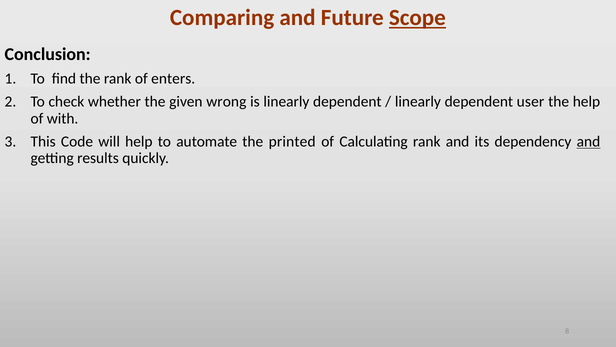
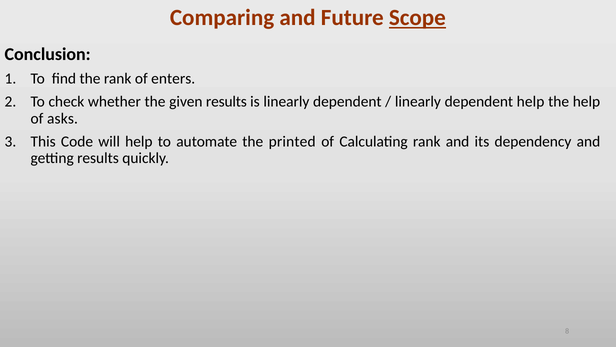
given wrong: wrong -> results
dependent user: user -> help
with: with -> asks
and at (589, 141) underline: present -> none
